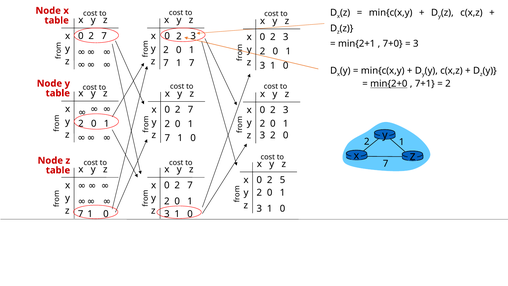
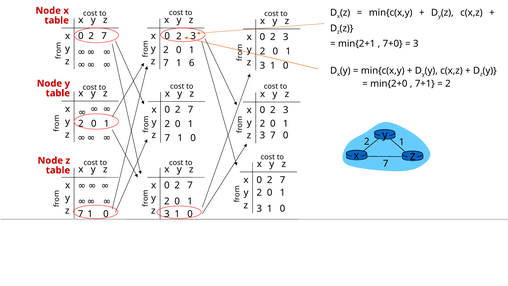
7 1 7: 7 -> 6
min{2+0 underline: present -> none
2 at (273, 135): 2 -> 7
5 at (283, 180): 5 -> 7
